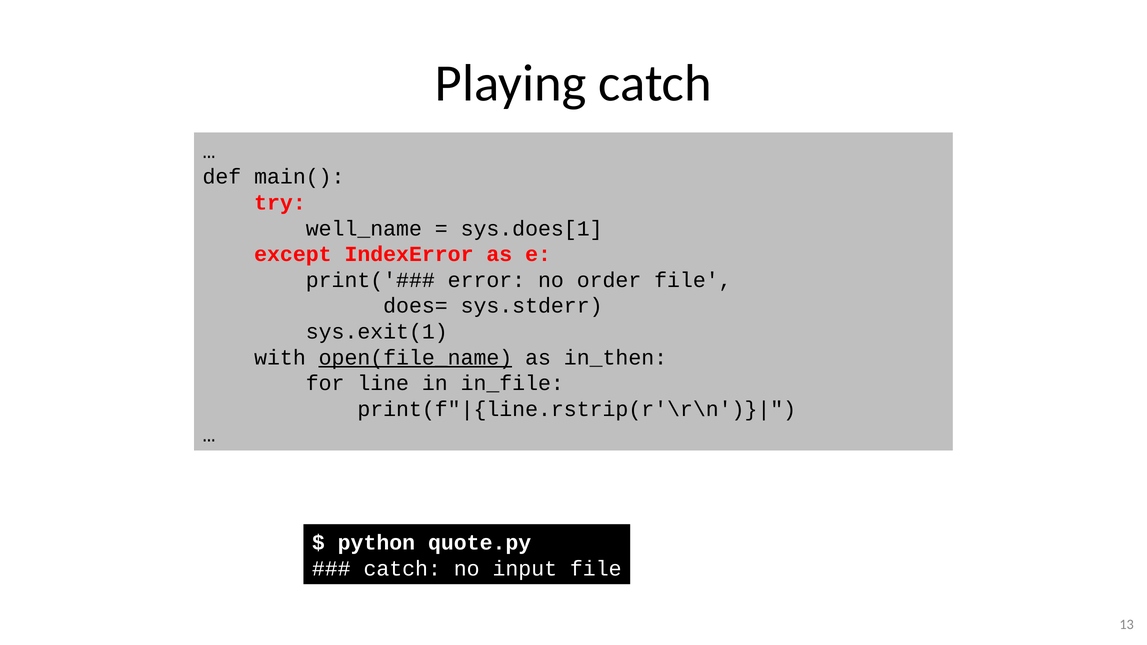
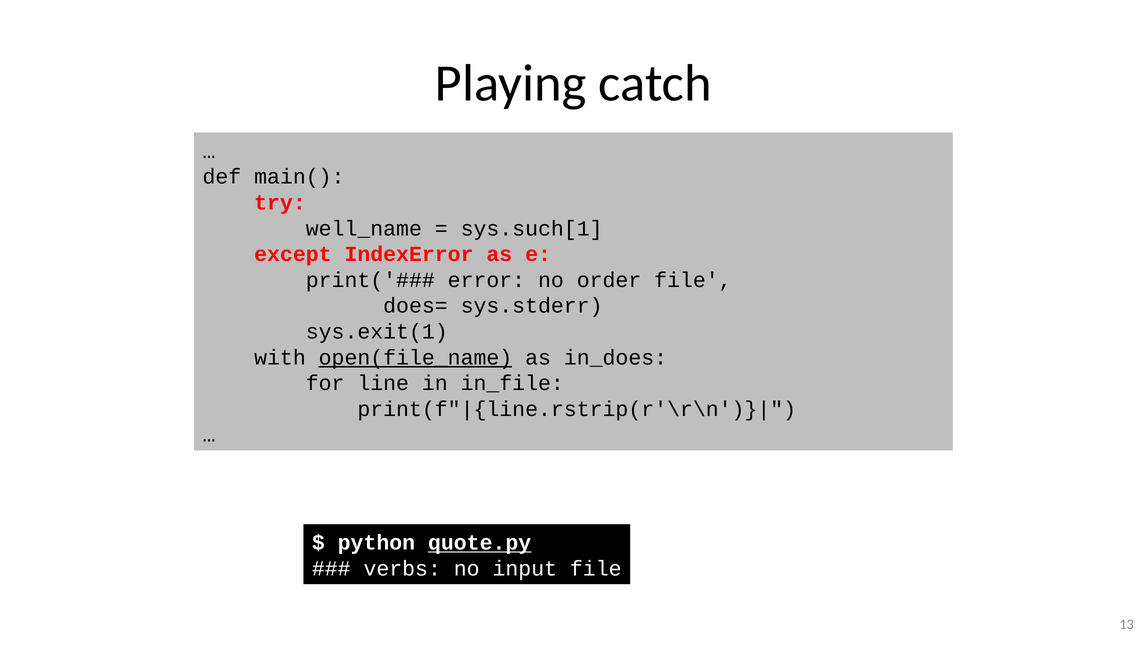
sys.does[1: sys.does[1 -> sys.such[1
in_then: in_then -> in_does
quote.py underline: none -> present
catch at (402, 569): catch -> verbs
